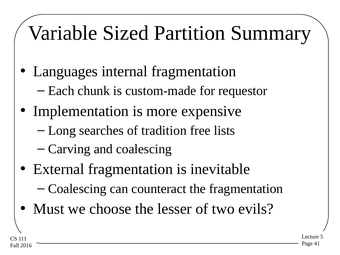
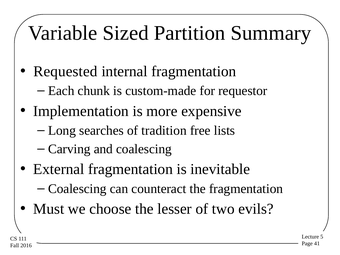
Languages: Languages -> Requested
